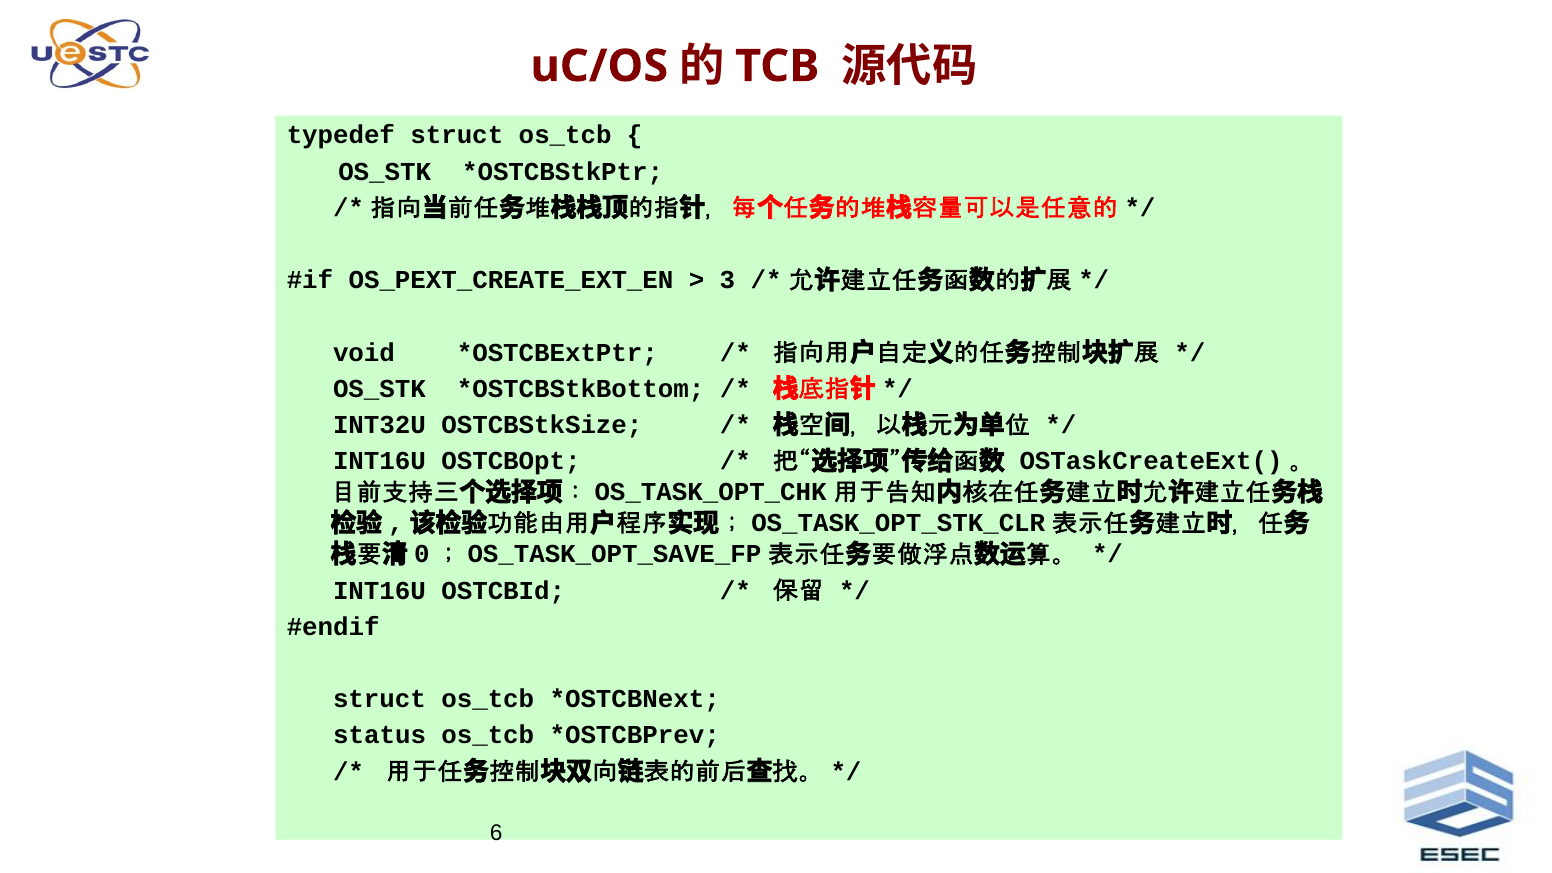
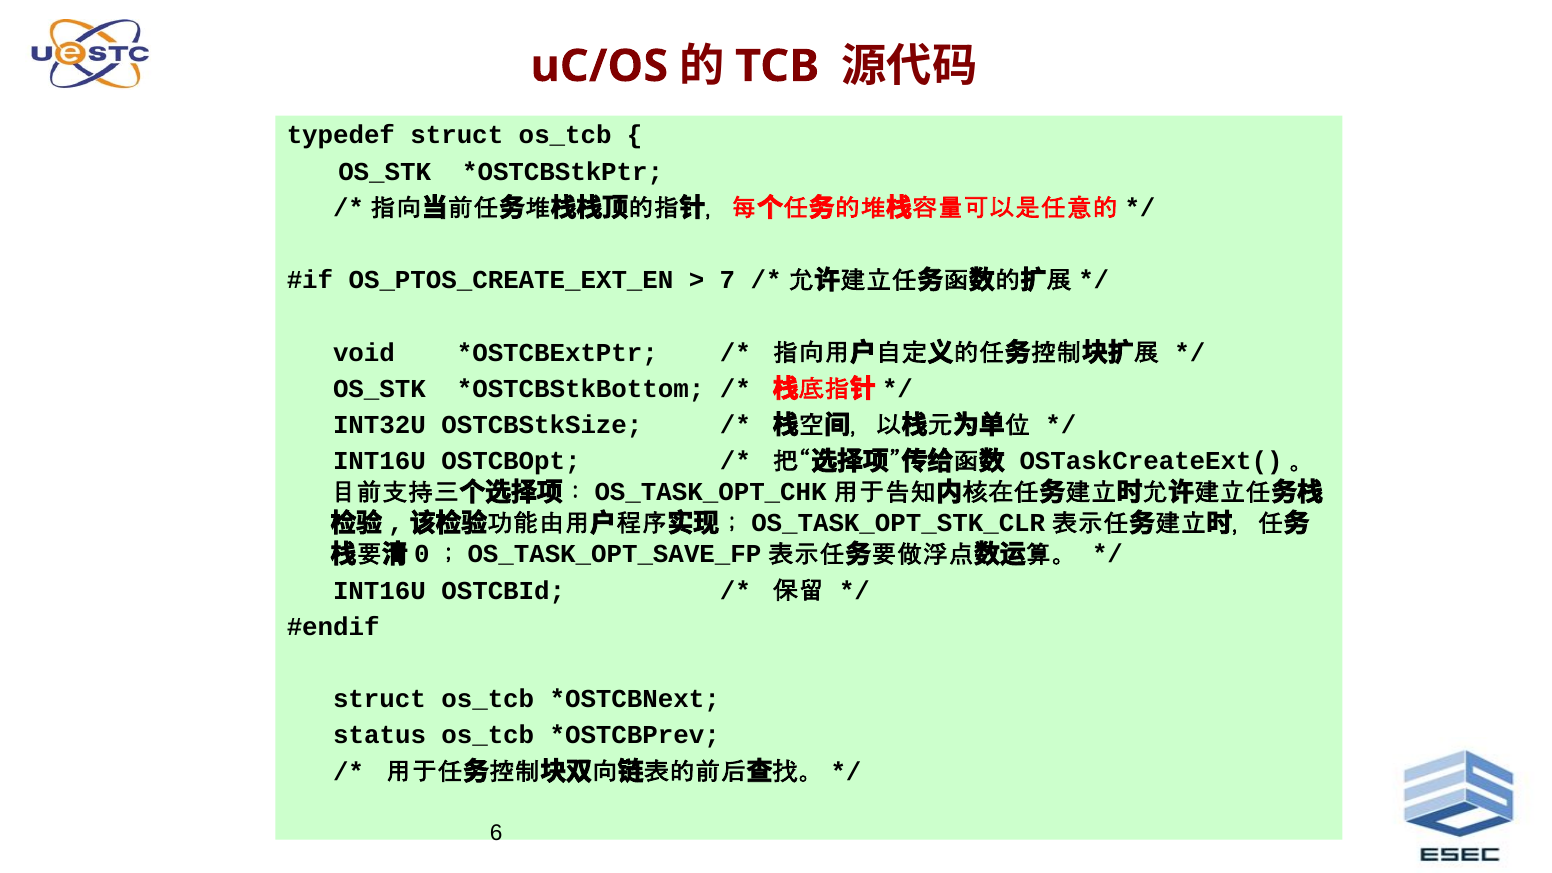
OS_PEXT_CREATE_EXT_EN: OS_PEXT_CREATE_EXT_EN -> OS_PTOS_CREATE_EXT_EN
3: 3 -> 7
